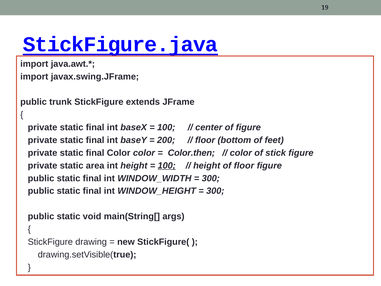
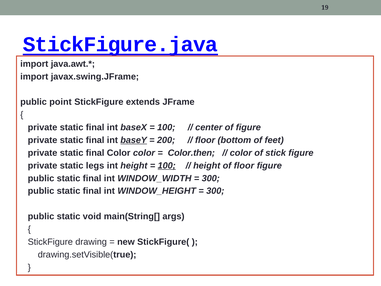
trunk: trunk -> point
baseY underline: none -> present
area: area -> legs
